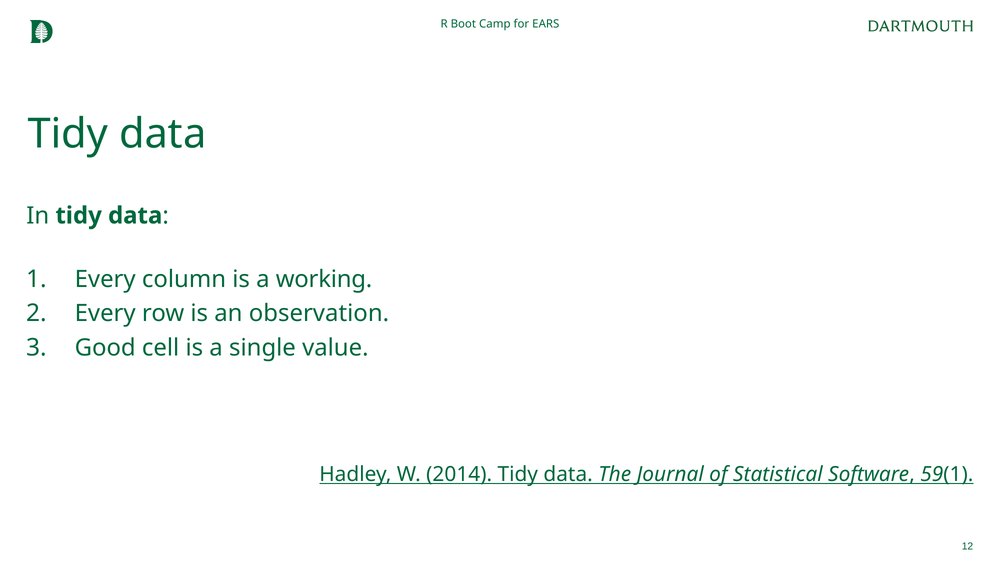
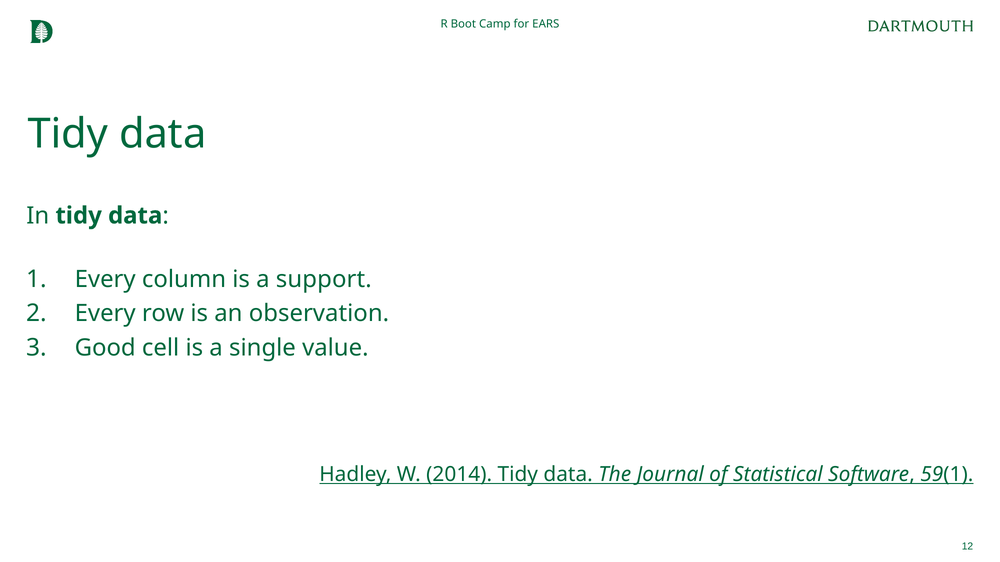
working: working -> support
